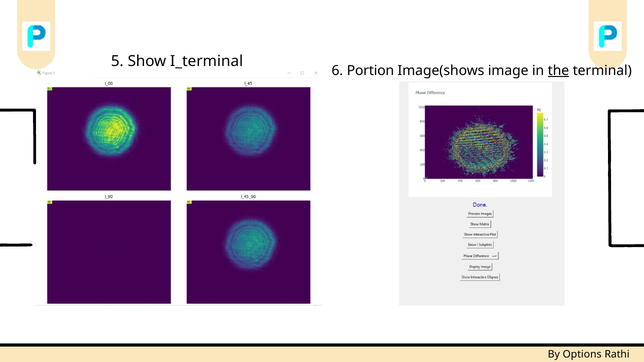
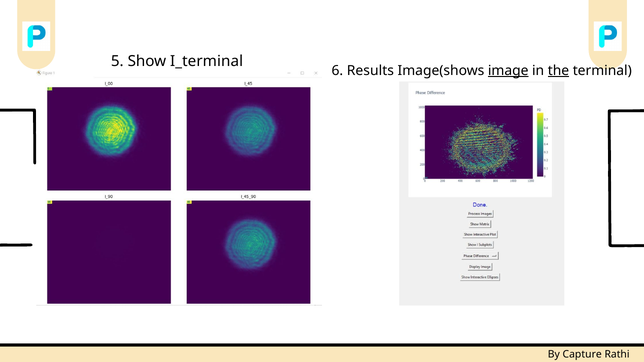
Portion: Portion -> Results
image underline: none -> present
Options: Options -> Capture
